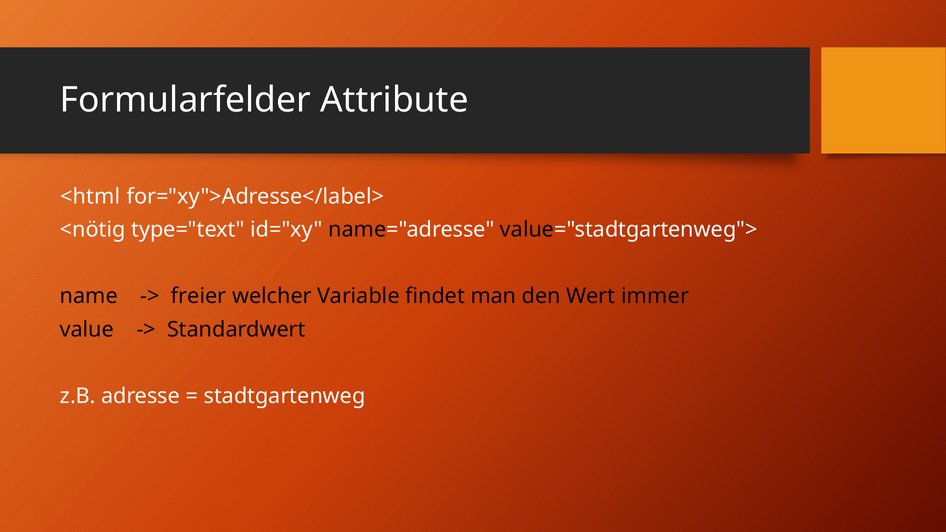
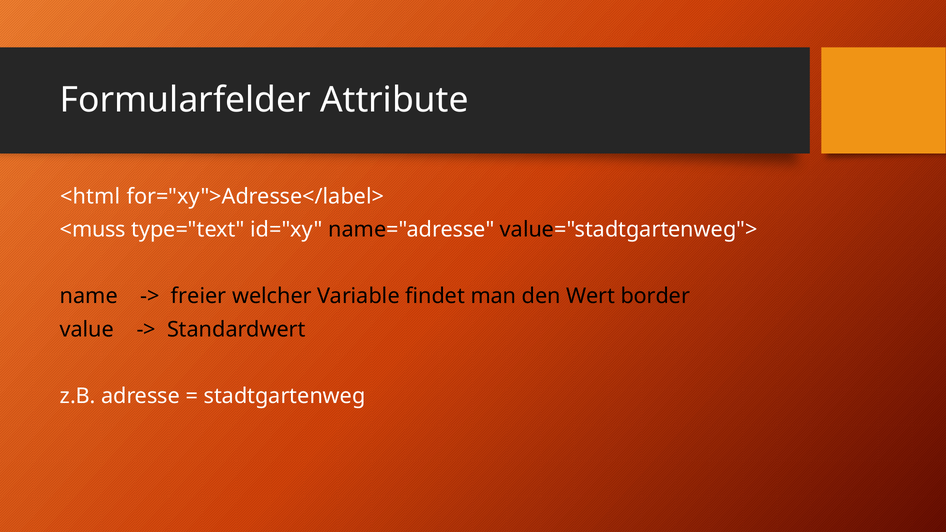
<nötig: <nötig -> <muss
immer: immer -> border
